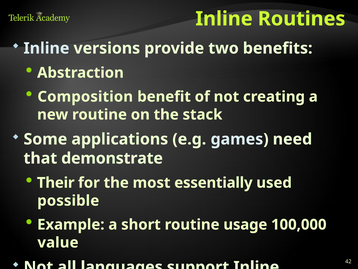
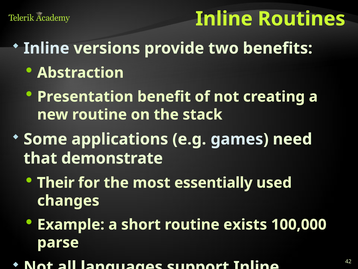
Composition: Composition -> Presentation
possible: possible -> changes
usage: usage -> exists
value: value -> parse
